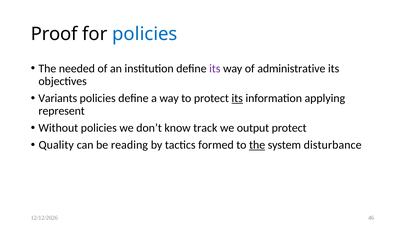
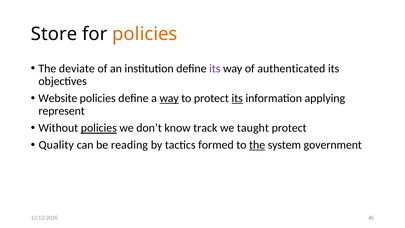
Proof: Proof -> Store
policies at (145, 34) colour: blue -> orange
needed: needed -> deviate
administrative: administrative -> authenticated
Variants: Variants -> Website
way at (169, 98) underline: none -> present
policies at (99, 128) underline: none -> present
output: output -> taught
disturbance: disturbance -> government
